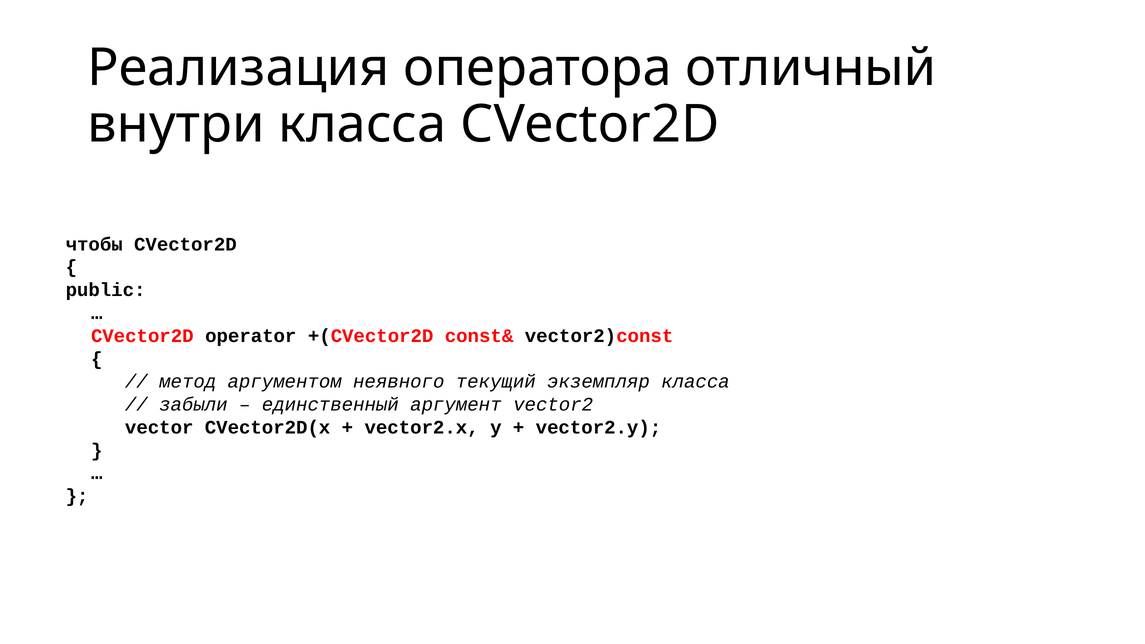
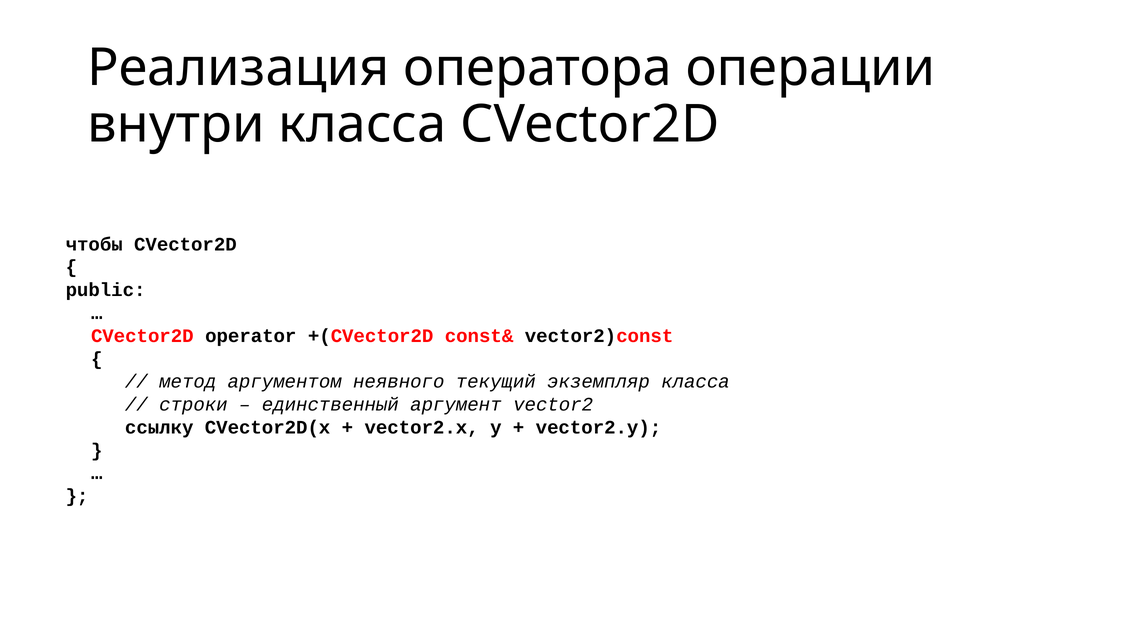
отличный: отличный -> операции
забыли: забыли -> строки
vector: vector -> ссылку
